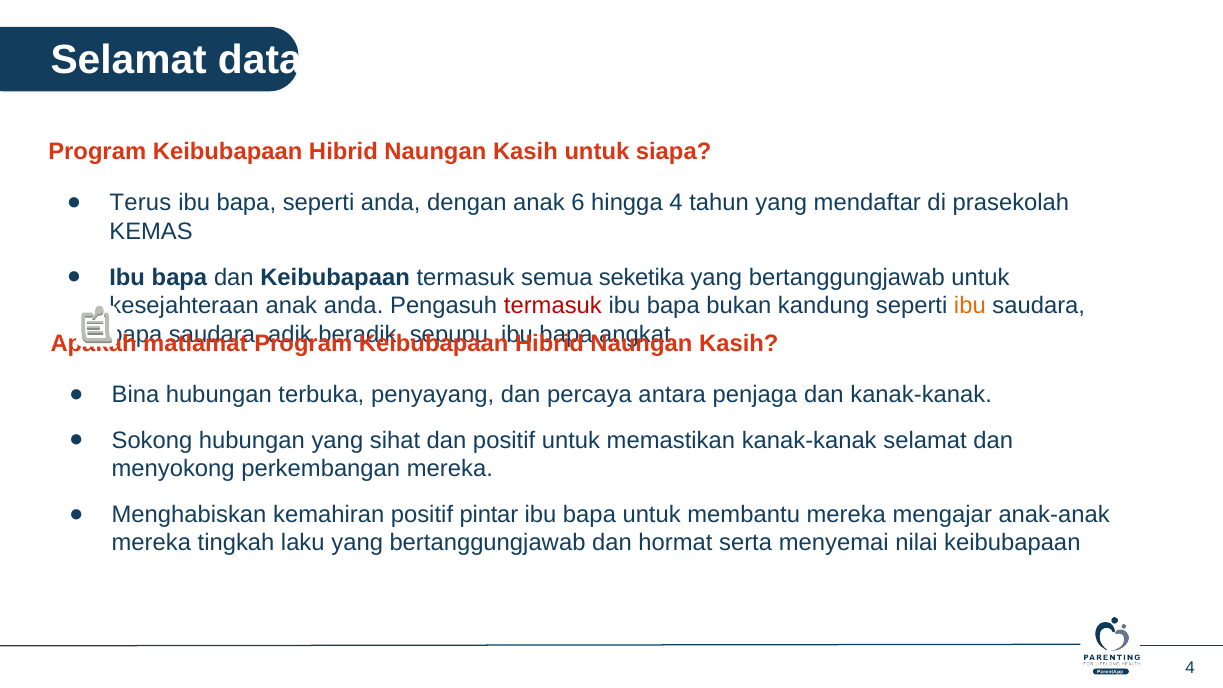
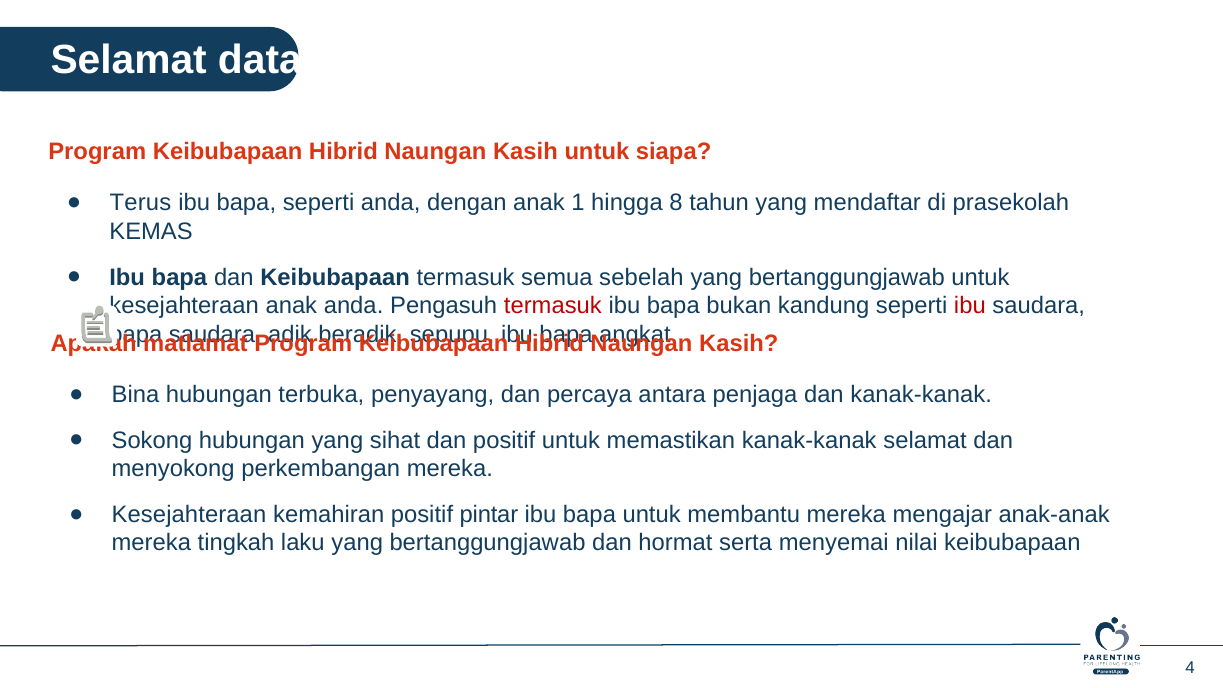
6: 6 -> 1
hingga 4: 4 -> 8
seketika: seketika -> sebelah
ibu at (970, 306) colour: orange -> red
Menghabiskan at (189, 514): Menghabiskan -> Kesejahteraan
